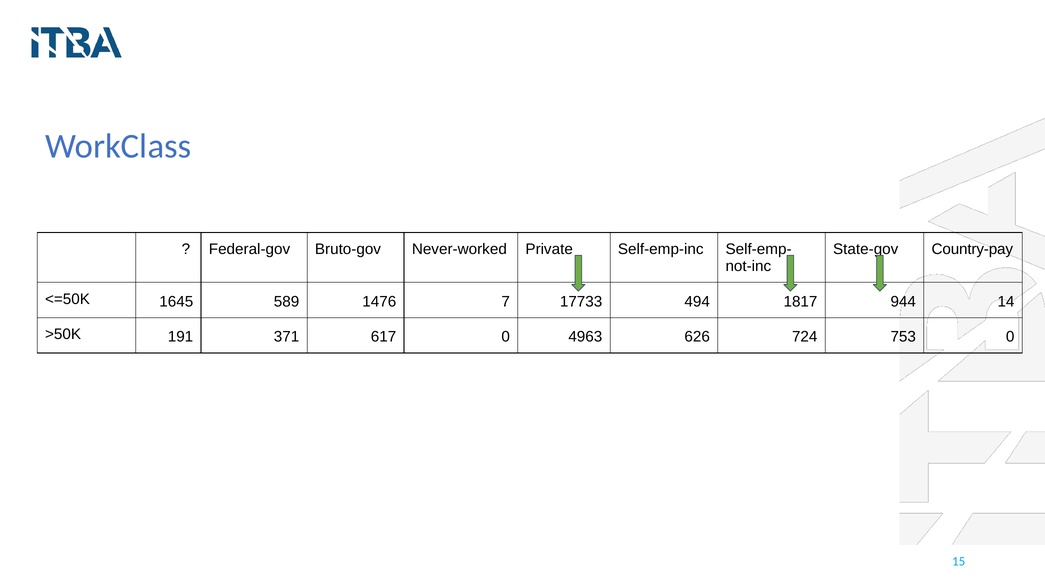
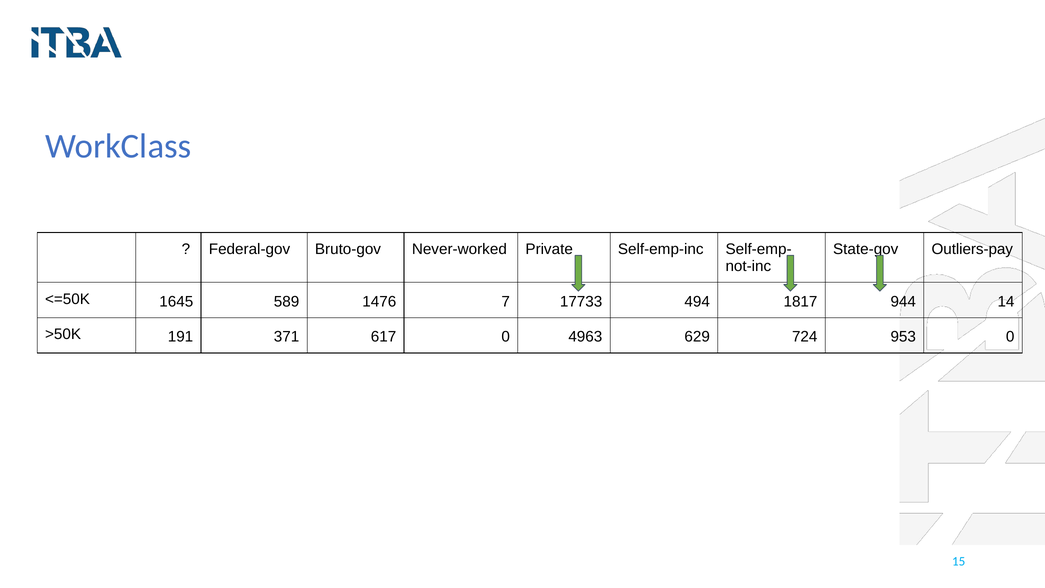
Country-pay: Country-pay -> Outliers-pay
626: 626 -> 629
753: 753 -> 953
